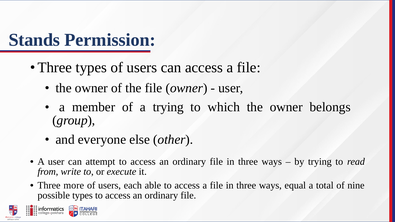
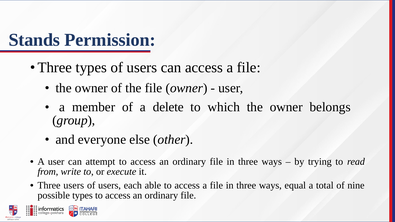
a trying: trying -> delete
Three more: more -> users
